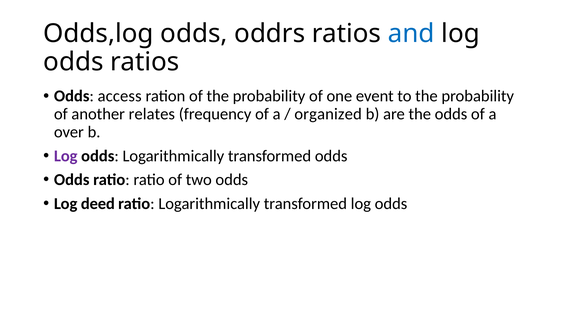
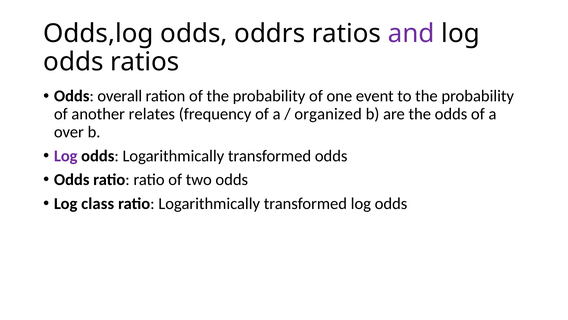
and colour: blue -> purple
access: access -> overall
deed: deed -> class
